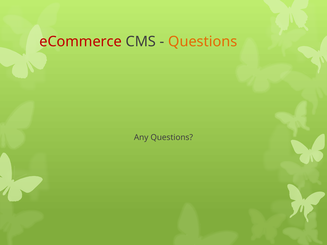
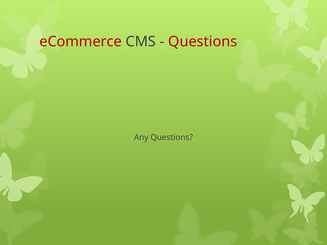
Questions at (203, 42) colour: orange -> red
